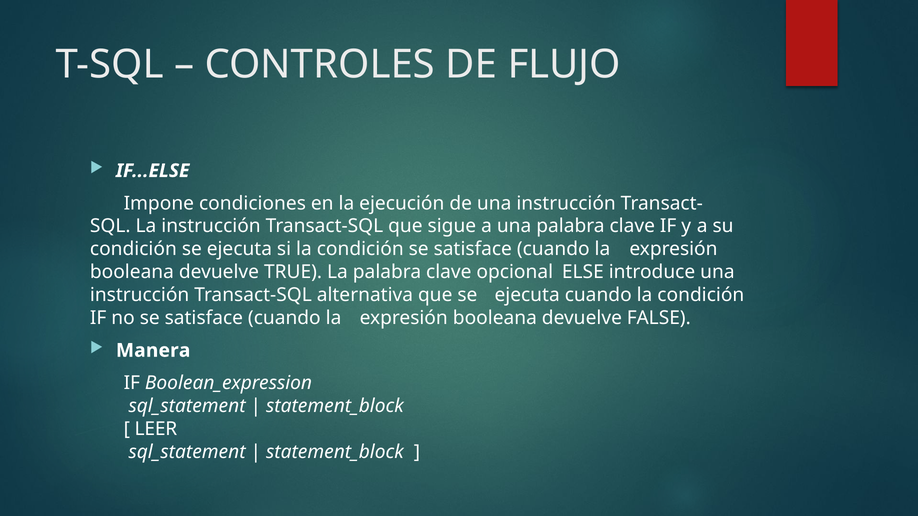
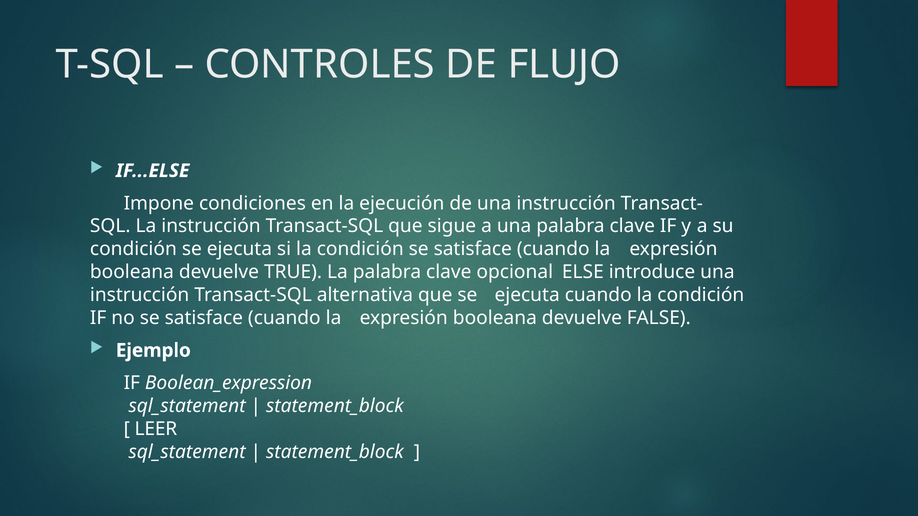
Manera: Manera -> Ejemplo
